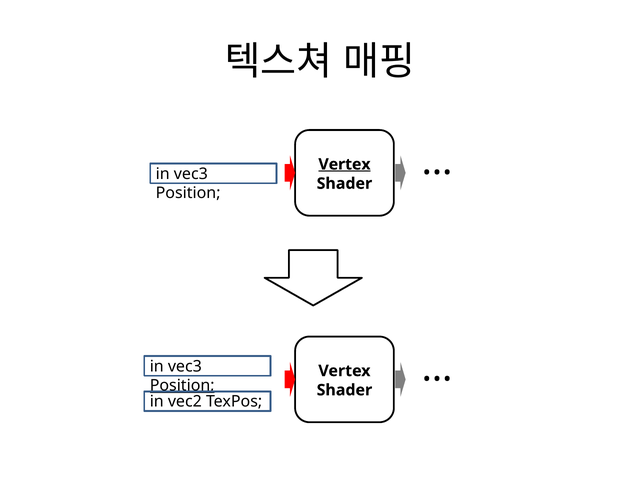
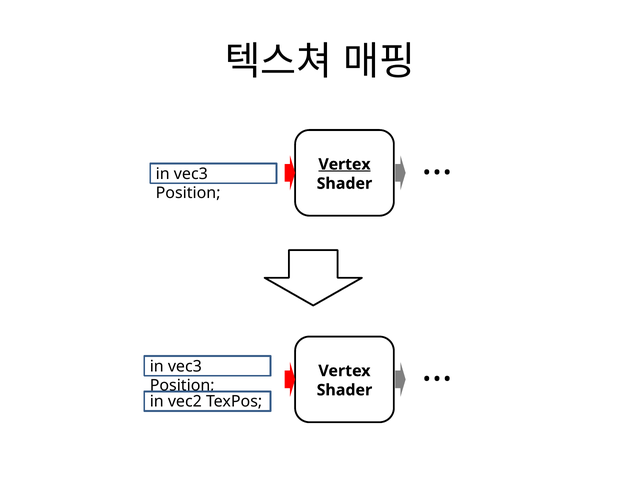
Position at (182, 386) underline: present -> none
